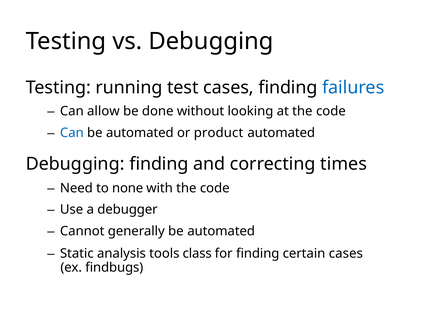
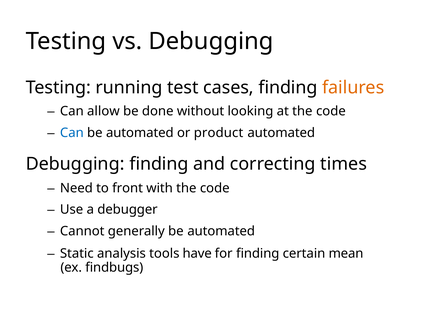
failures colour: blue -> orange
none: none -> front
class: class -> have
certain cases: cases -> mean
